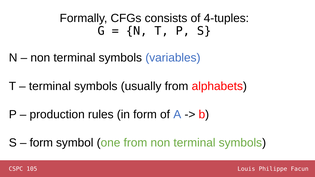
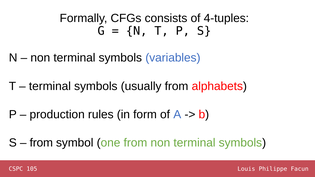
form at (41, 143): form -> from
